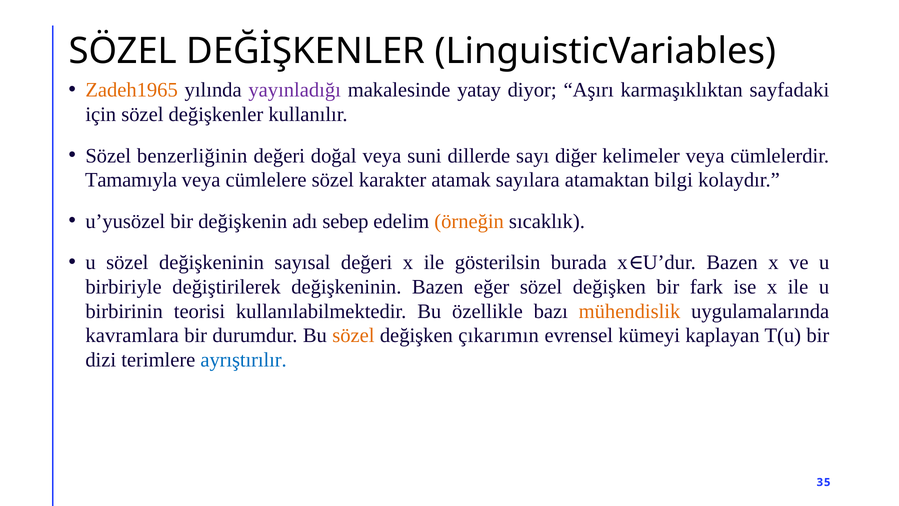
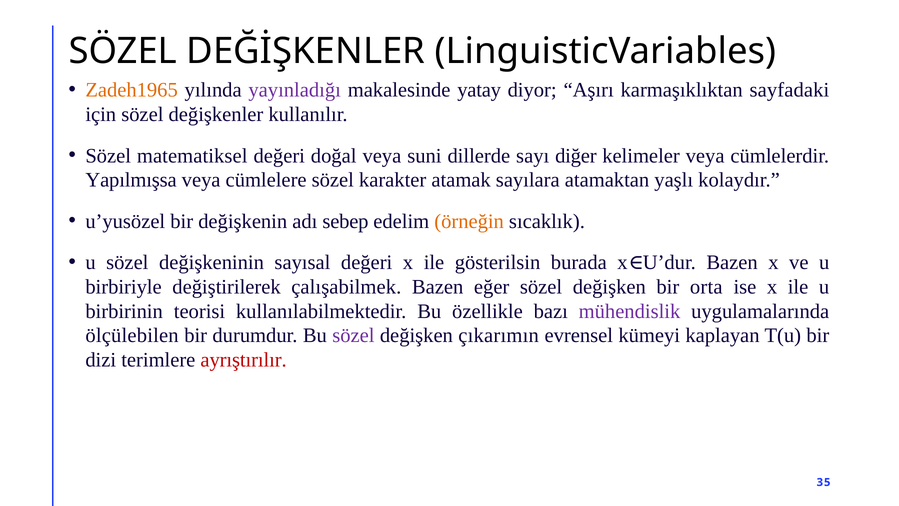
benzerliğinin: benzerliğinin -> matematiksel
Tamamıyla: Tamamıyla -> Yapılmışsa
bilgi: bilgi -> yaşlı
değiştirilerek değişkeninin: değişkeninin -> çalışabilmek
fark: fark -> orta
mühendislik colour: orange -> purple
kavramlara: kavramlara -> ölçülebilen
sözel at (353, 335) colour: orange -> purple
ayrıştırılır colour: blue -> red
